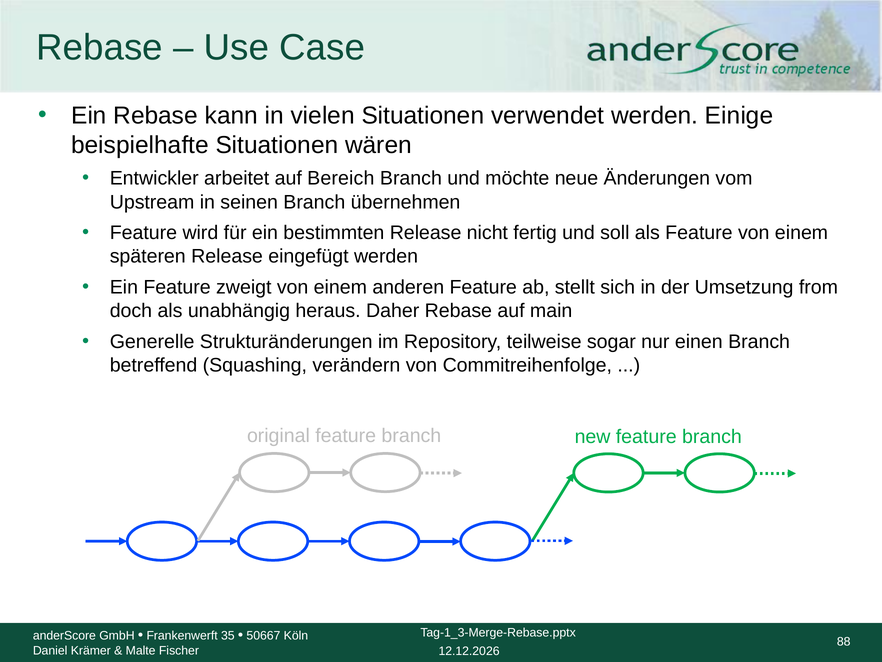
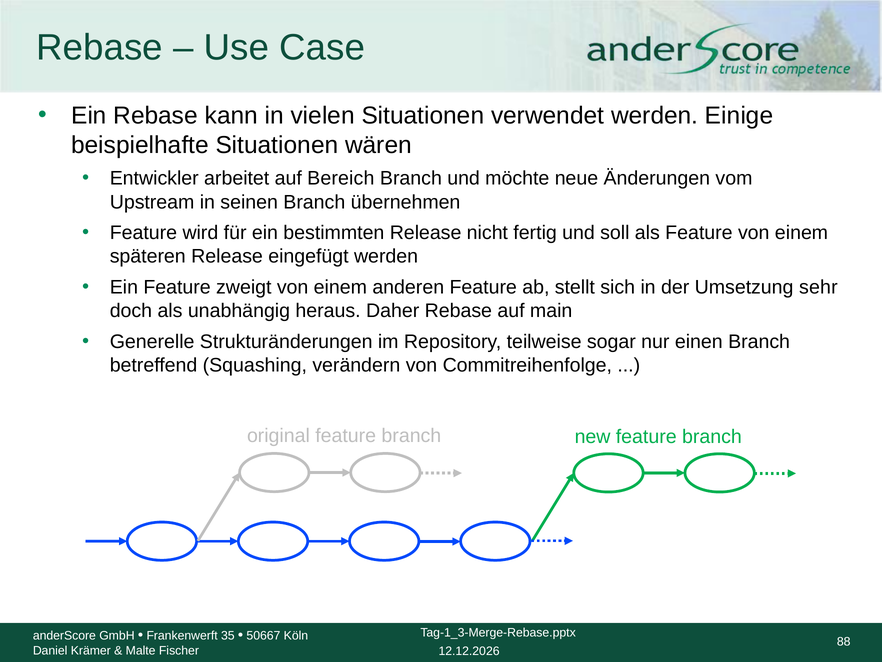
from: from -> sehr
